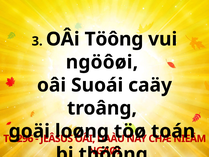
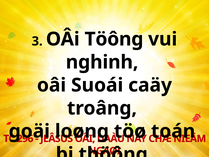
ngöôøi: ngöôøi -> nghinh
